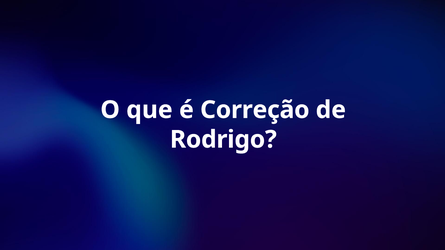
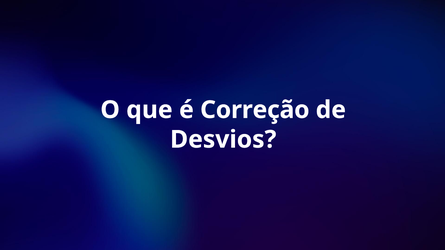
Rodrigo: Rodrigo -> Desvios
